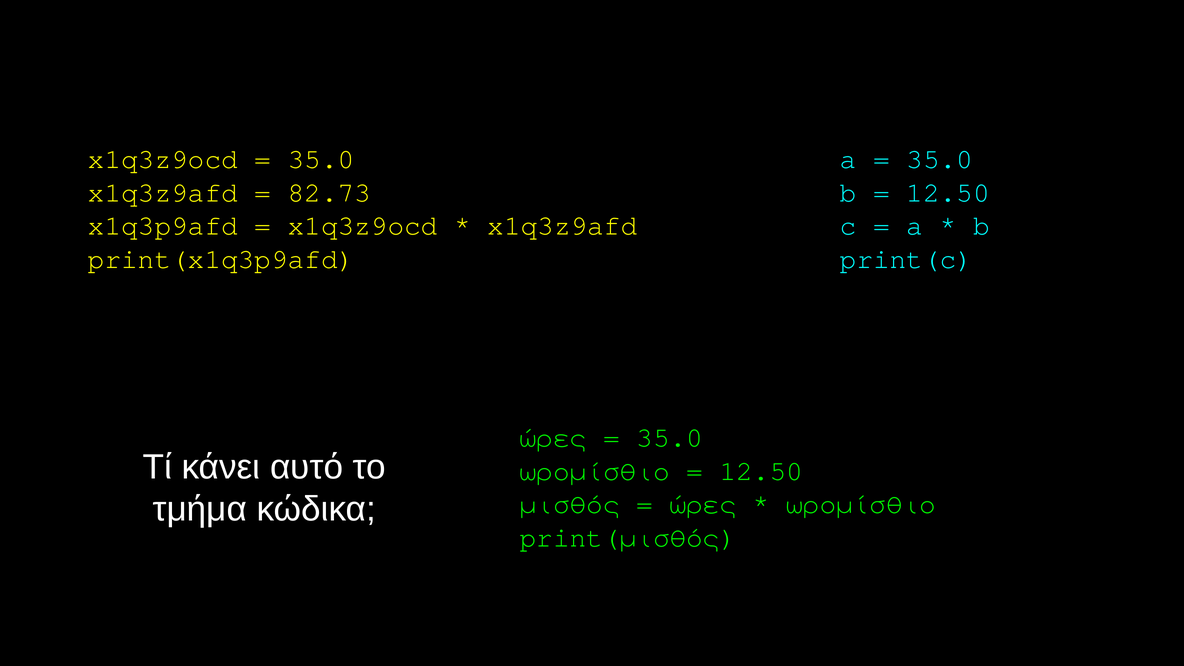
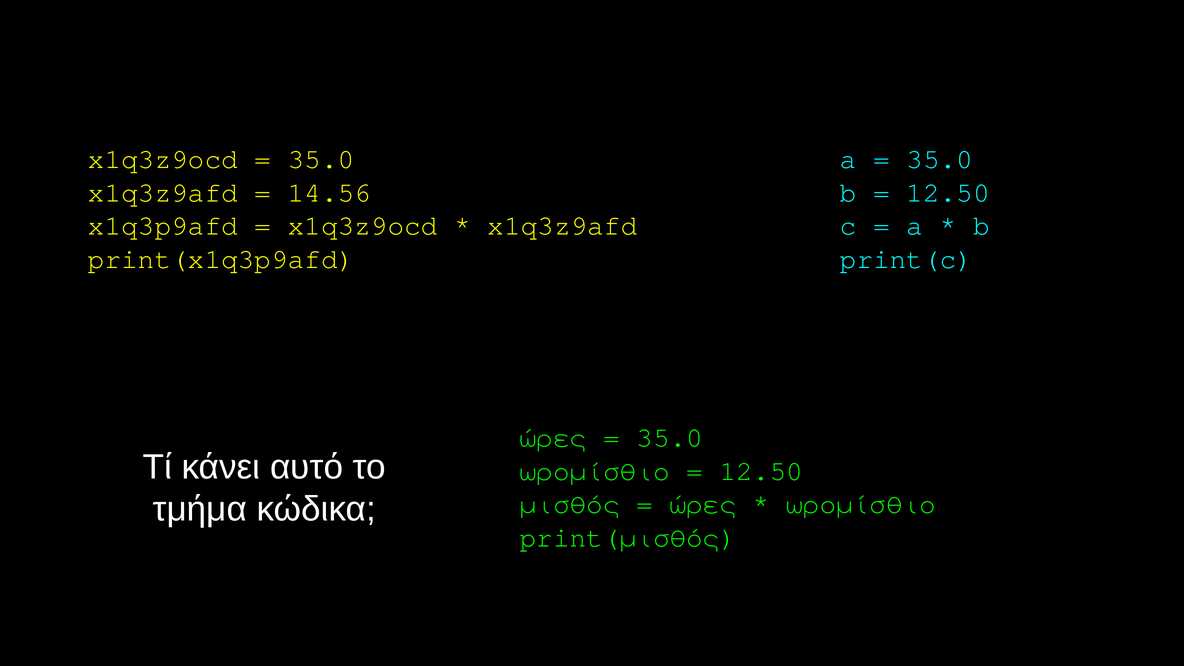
82.73: 82.73 -> 14.56
